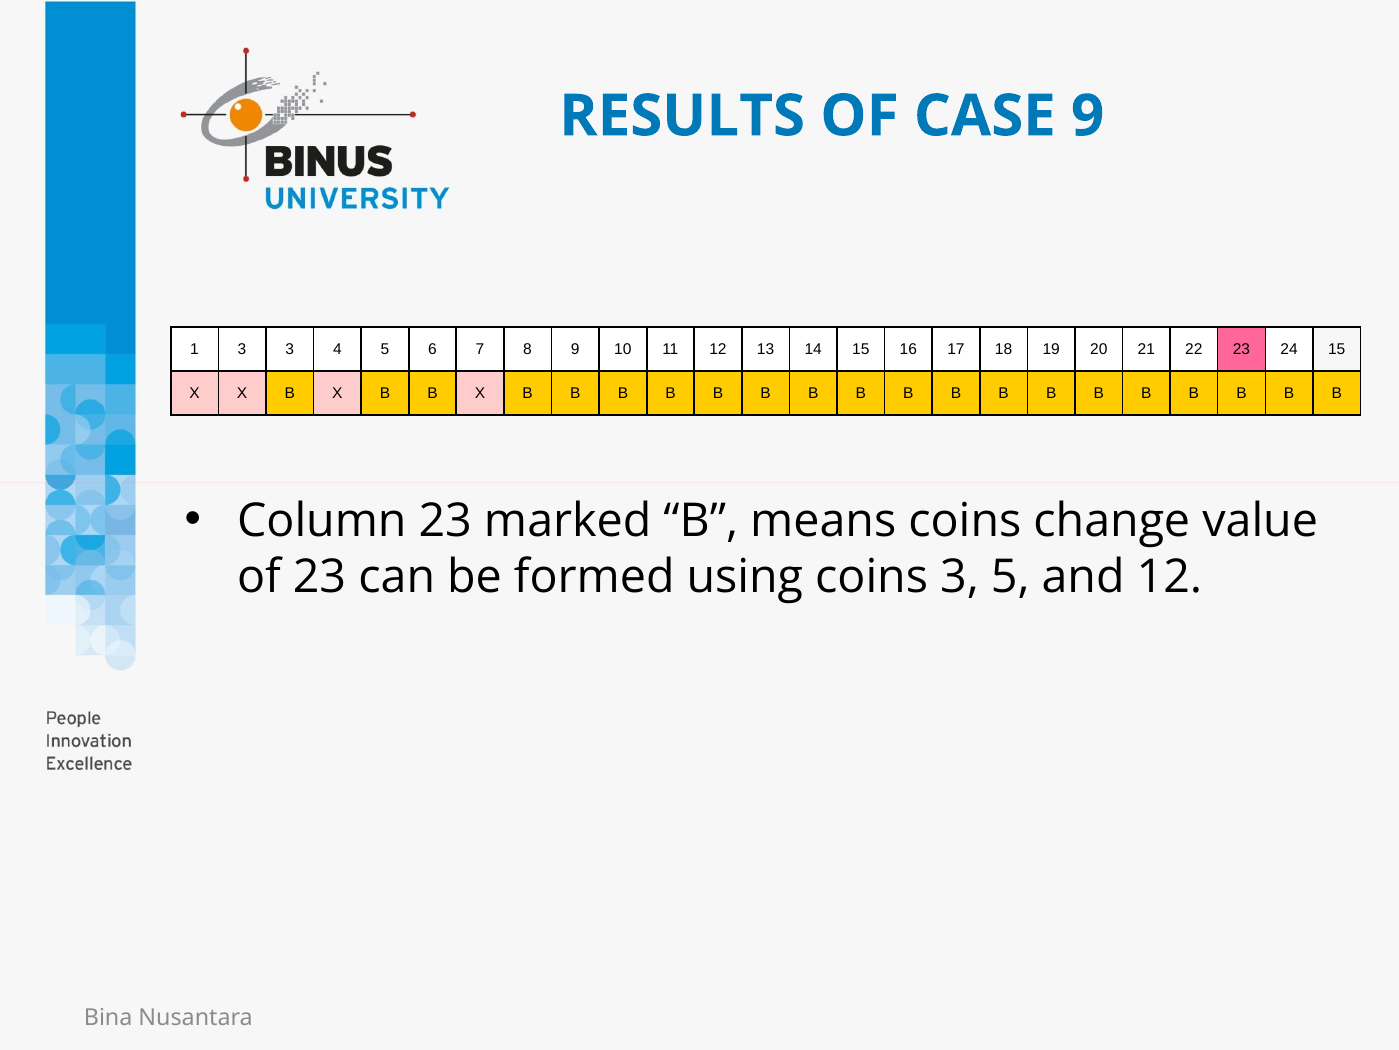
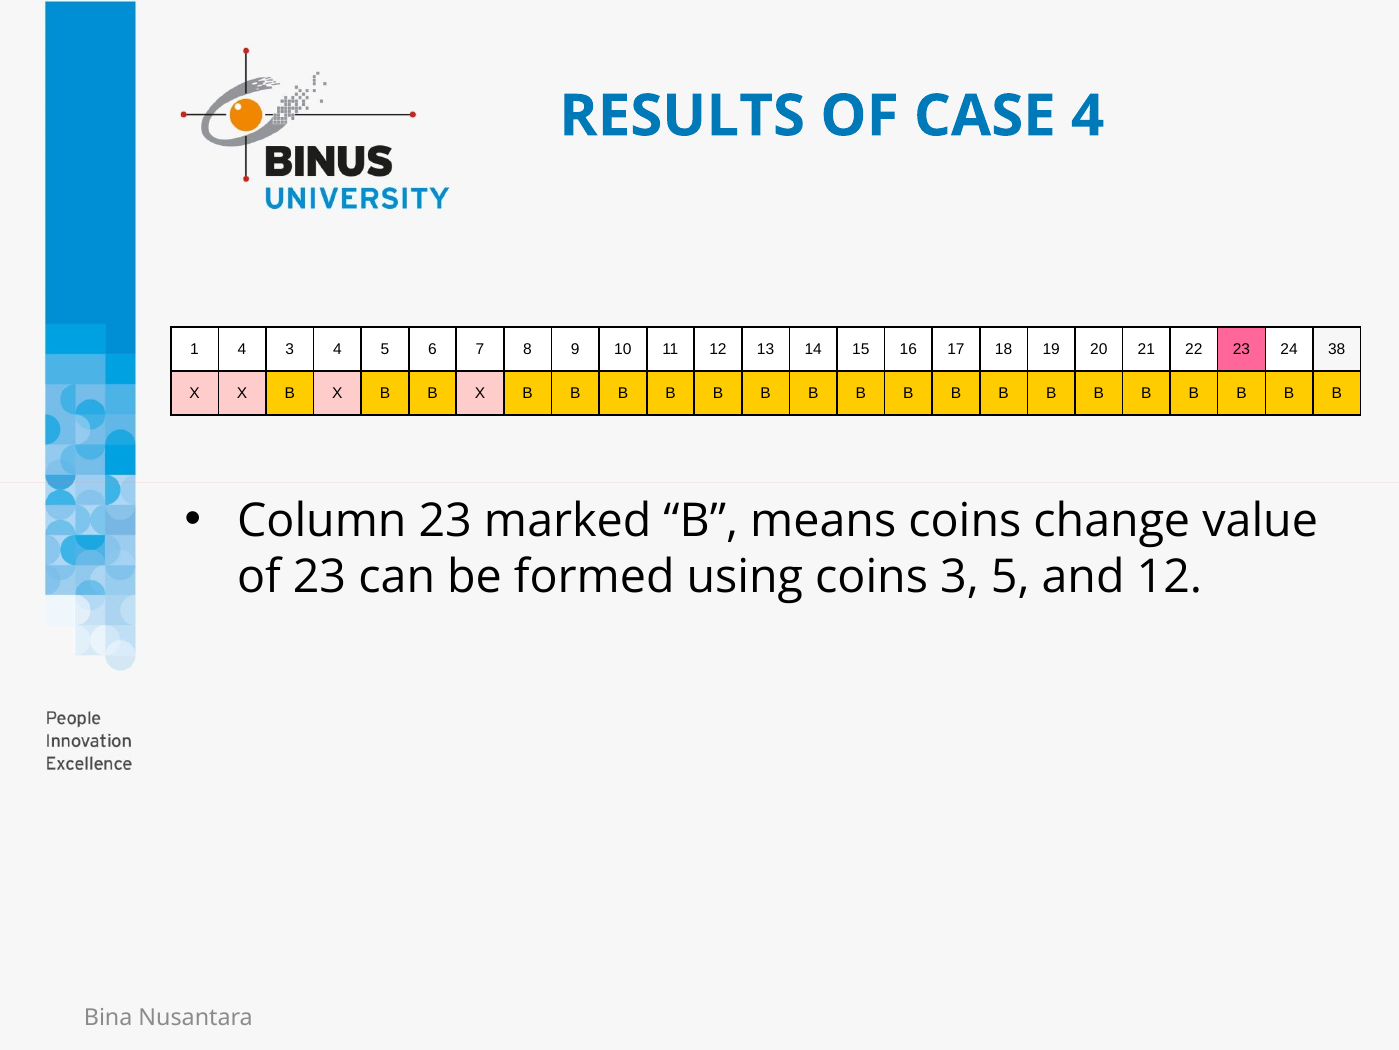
CASE 9: 9 -> 4
1 3: 3 -> 4
24 15: 15 -> 38
